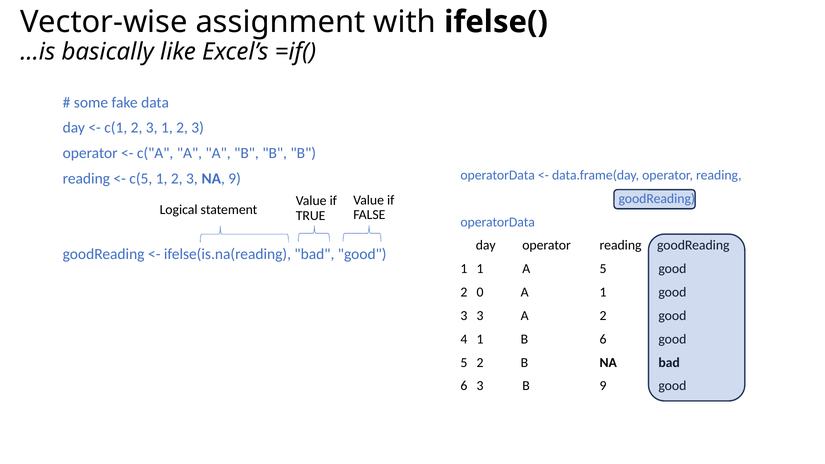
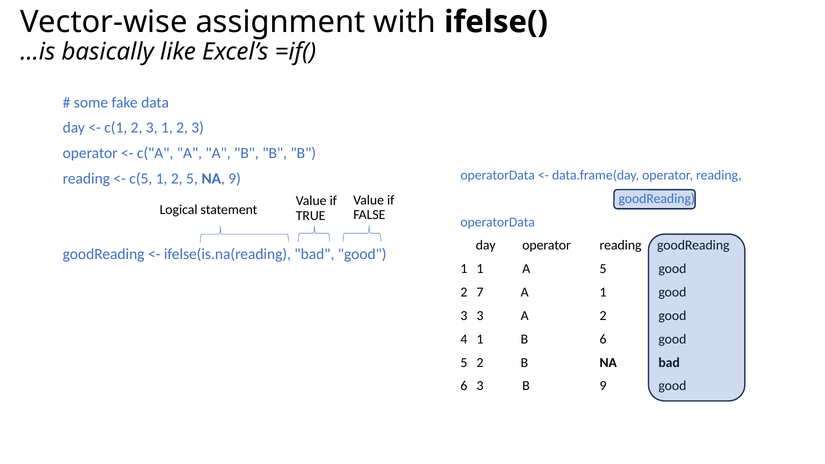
c(5 1 2 3: 3 -> 5
0: 0 -> 7
